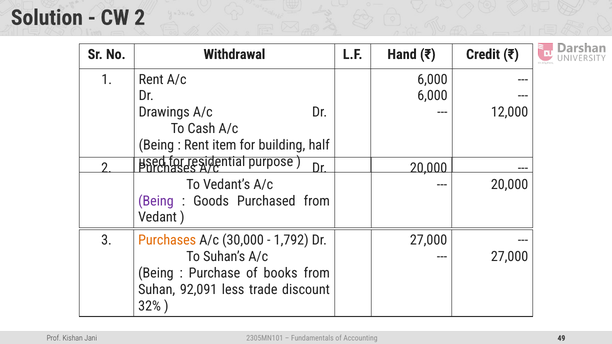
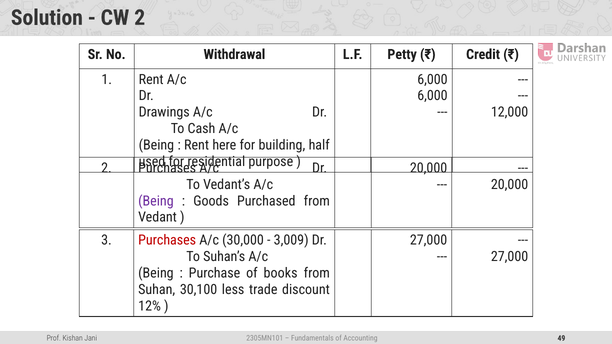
Hand: Hand -> Petty
item: item -> here
Purchases at (167, 240) colour: orange -> red
1,792: 1,792 -> 3,009
92,091: 92,091 -> 30,100
32%: 32% -> 12%
